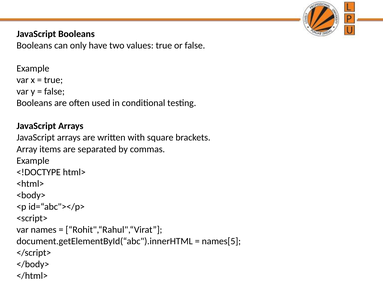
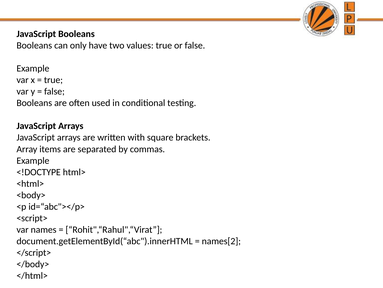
names[5: names[5 -> names[2
